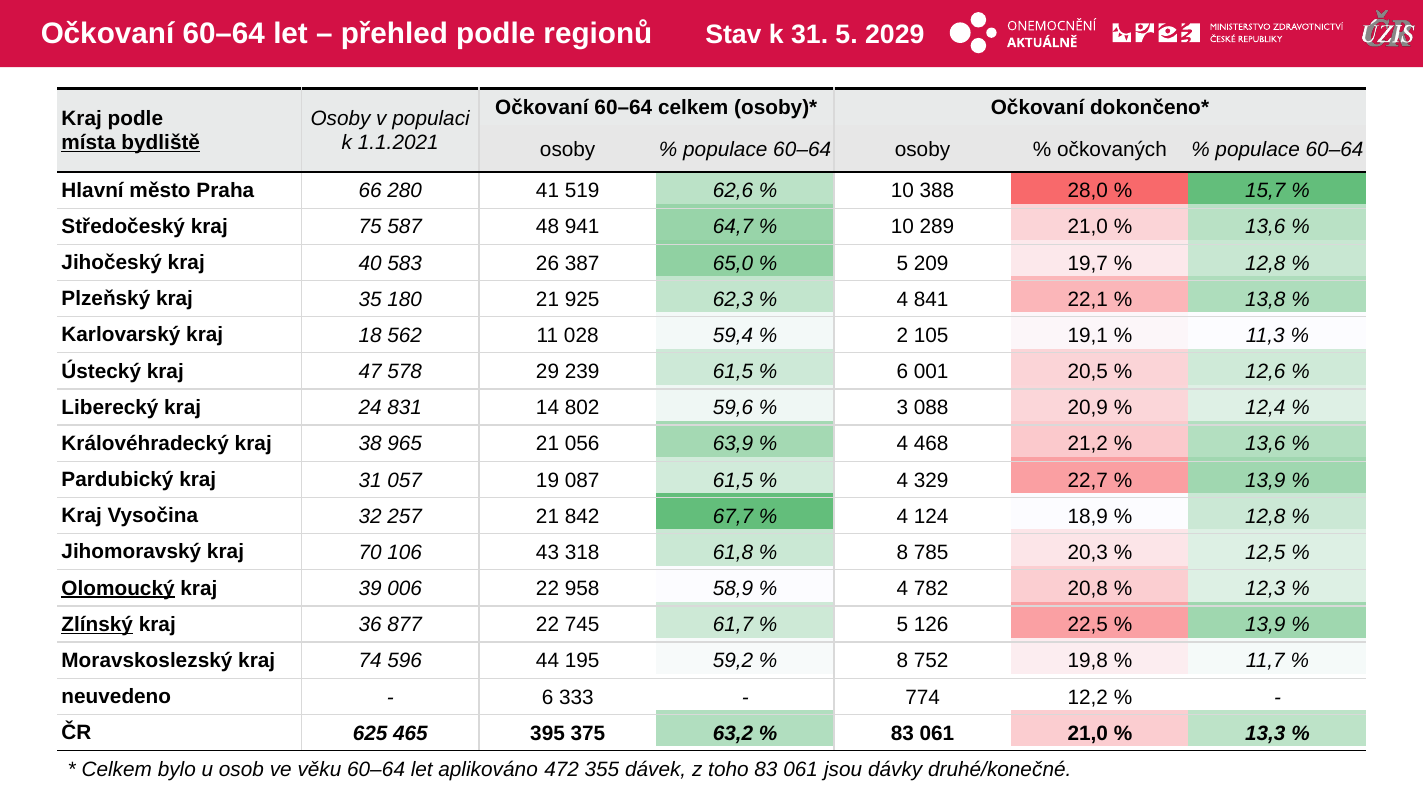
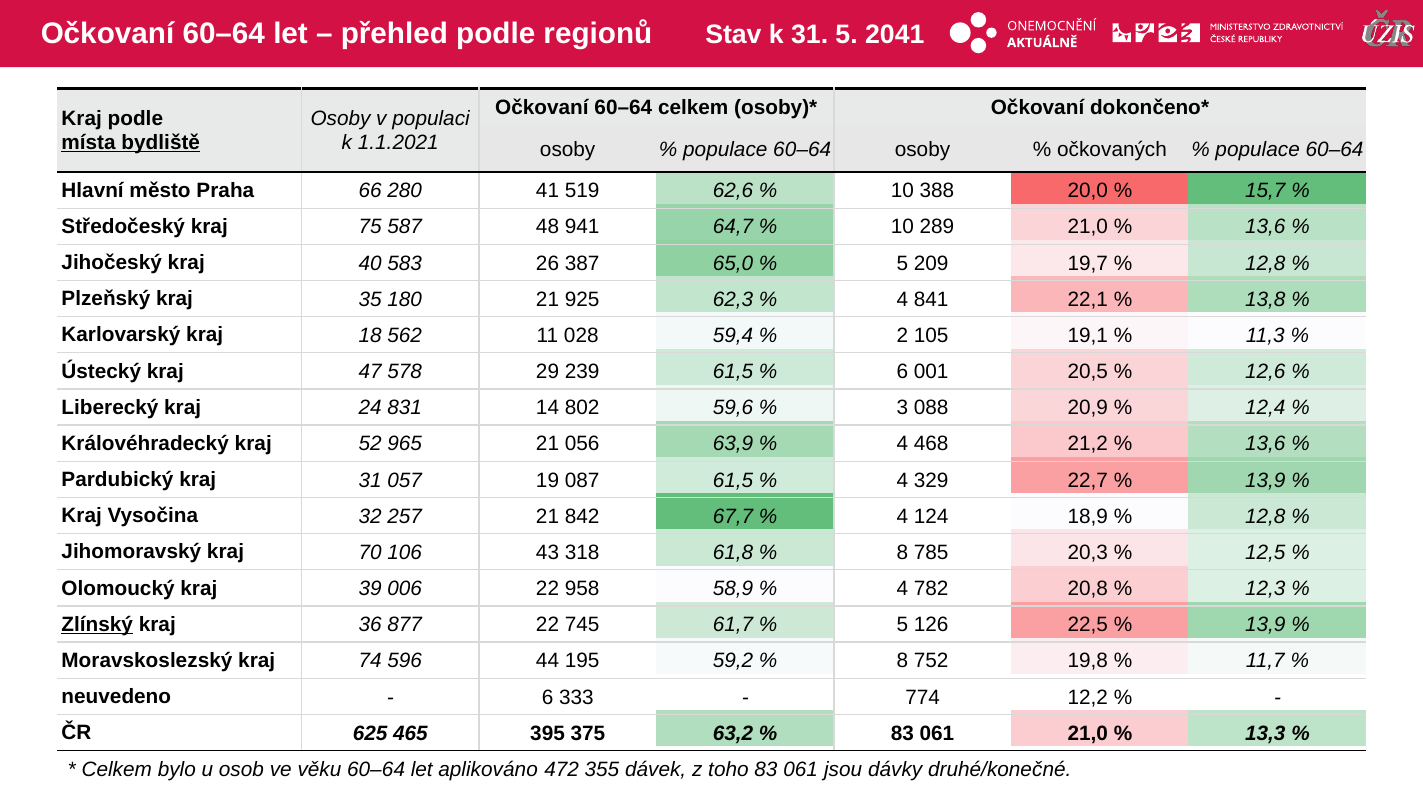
2029: 2029 -> 2041
28,0: 28,0 -> 20,0
38: 38 -> 52
Olomoucký underline: present -> none
